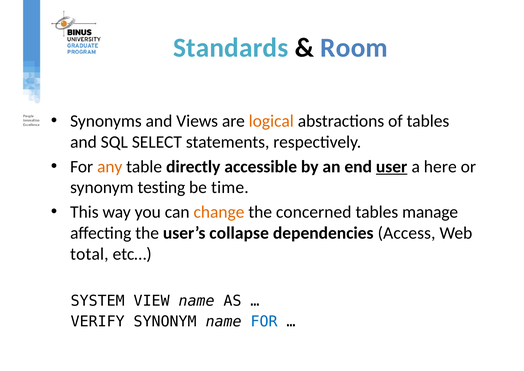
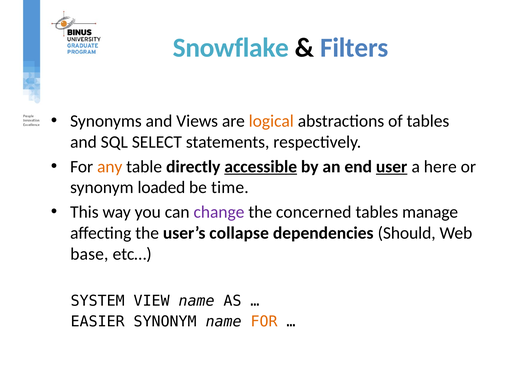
Standards: Standards -> Snowflake
Room: Room -> Filters
accessible underline: none -> present
testing: testing -> loaded
change colour: orange -> purple
Access: Access -> Should
total: total -> base
VERIFY: VERIFY -> EASIER
FOR at (264, 321) colour: blue -> orange
